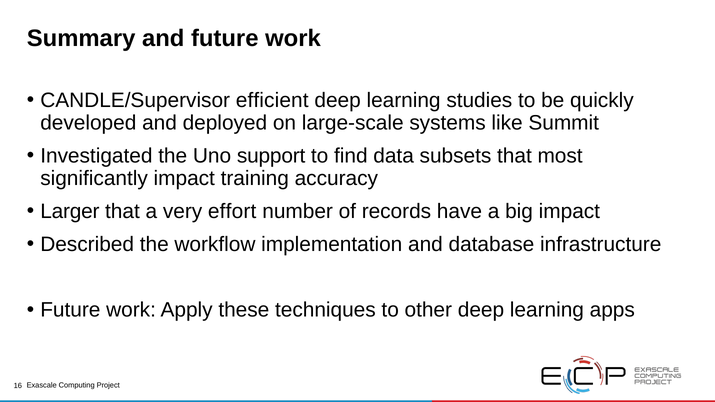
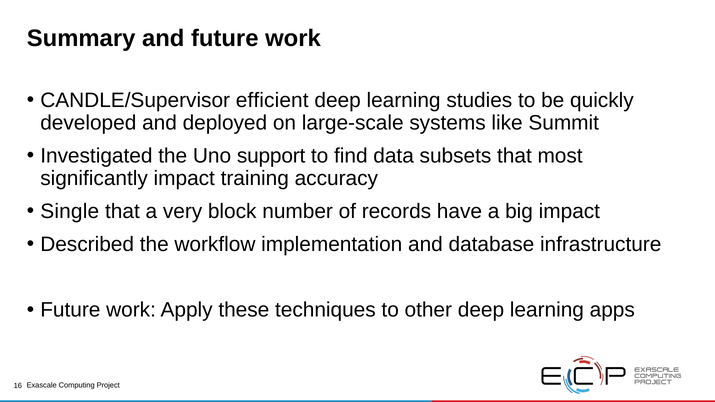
Larger: Larger -> Single
effort: effort -> block
